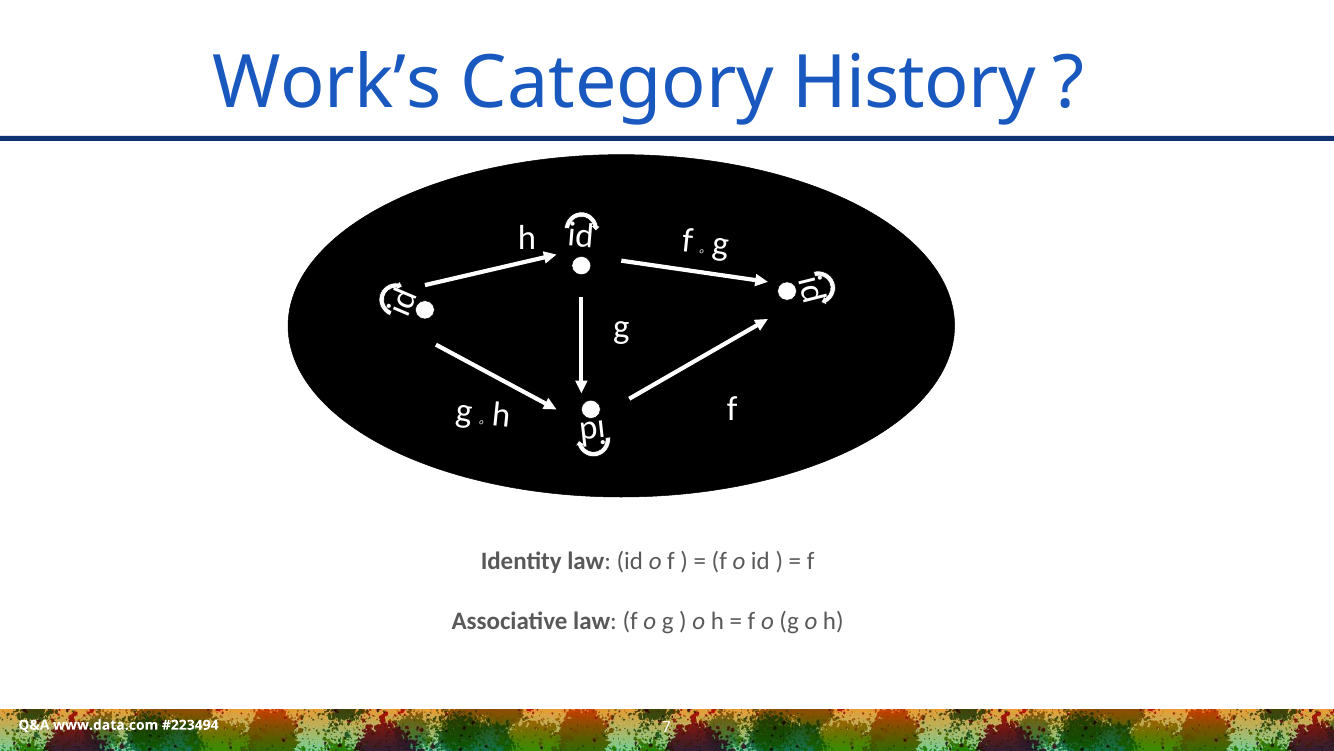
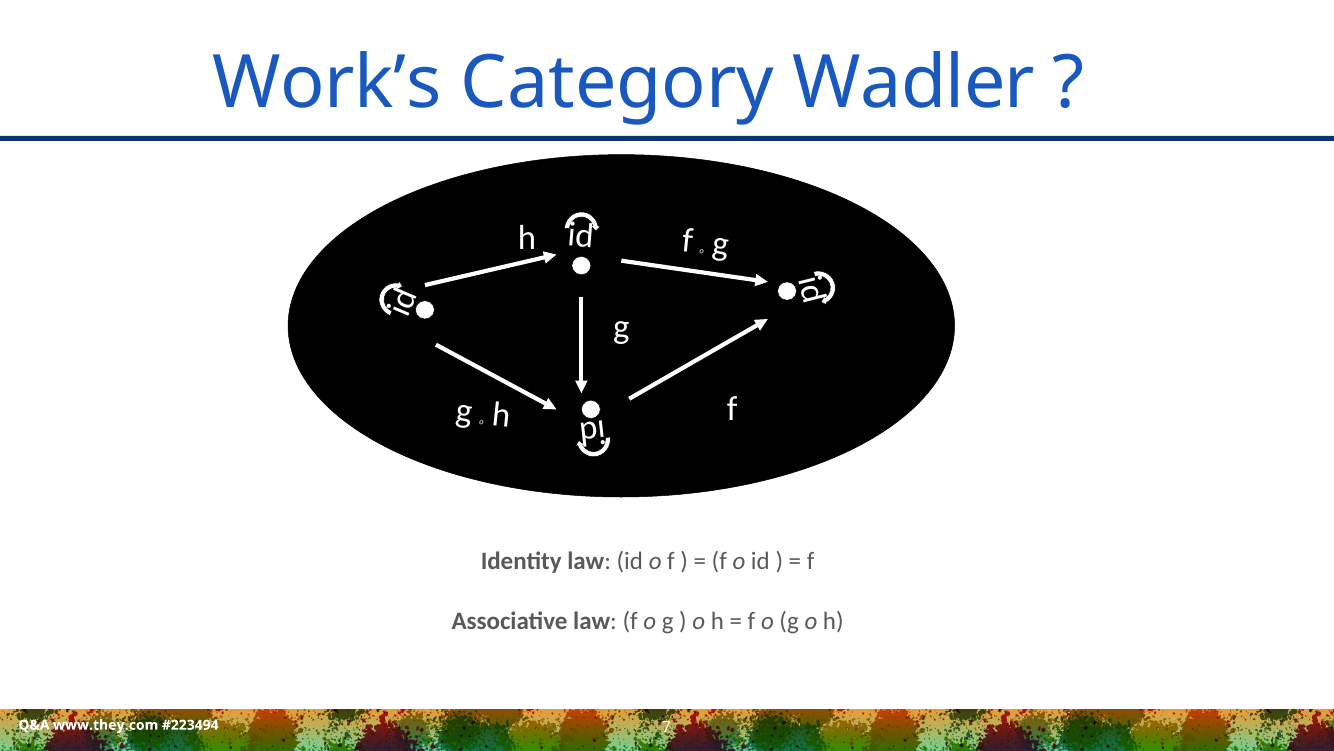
History: History -> Wadler
www.data.com: www.data.com -> www.they.com
